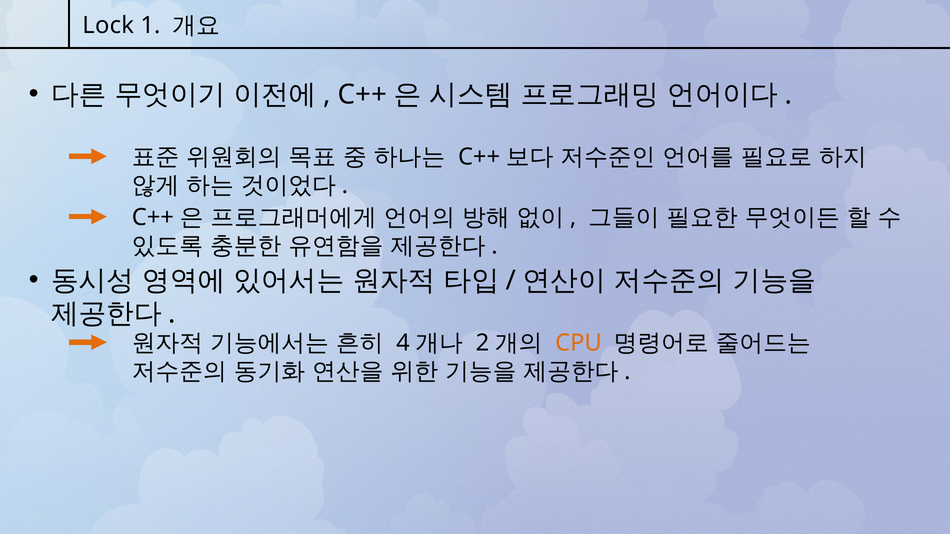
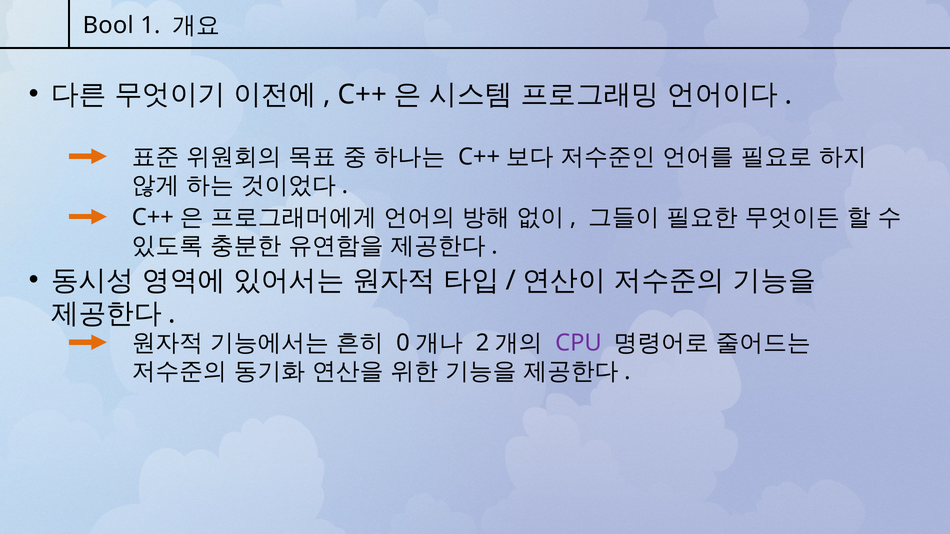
Lock: Lock -> Bool
4: 4 -> 0
CPU colour: orange -> purple
